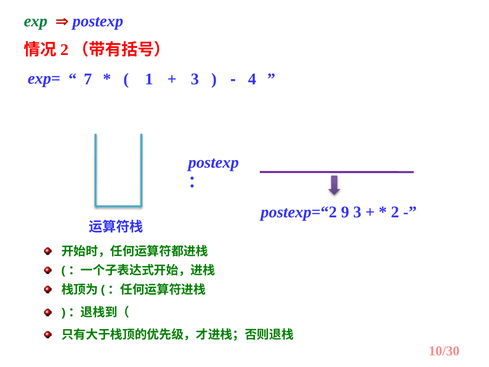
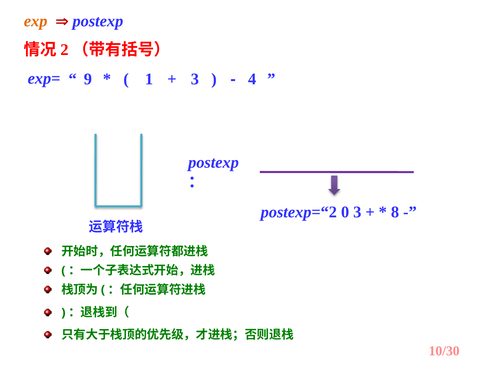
exp colour: green -> orange
7: 7 -> 9
9: 9 -> 0
2: 2 -> 8
